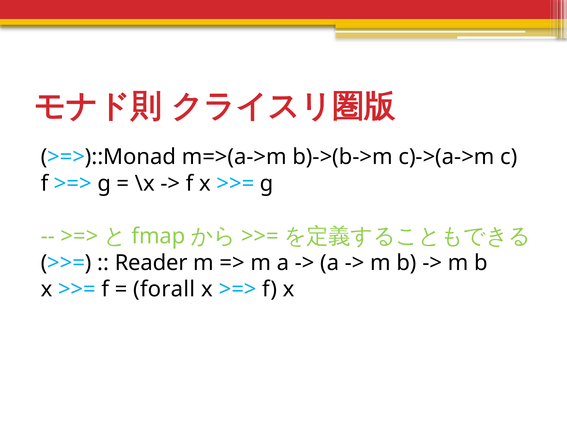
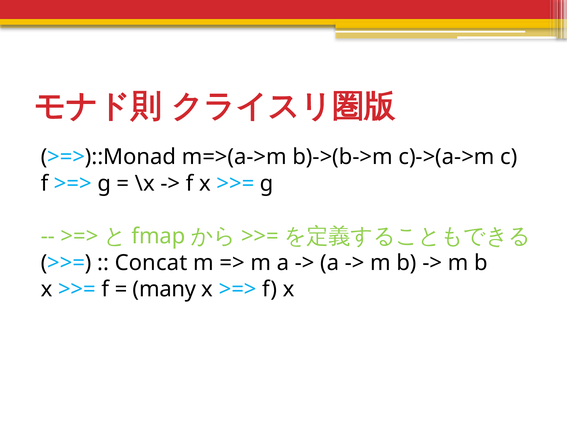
Reader: Reader -> Concat
forall: forall -> many
